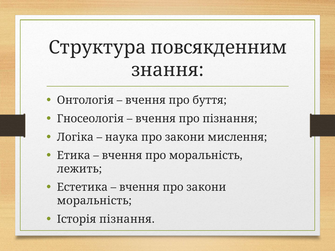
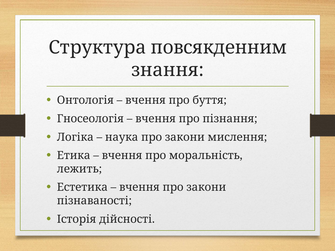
моральність at (94, 201): моральність -> пізнаваності
Історія пізнання: пізнання -> дійсності
